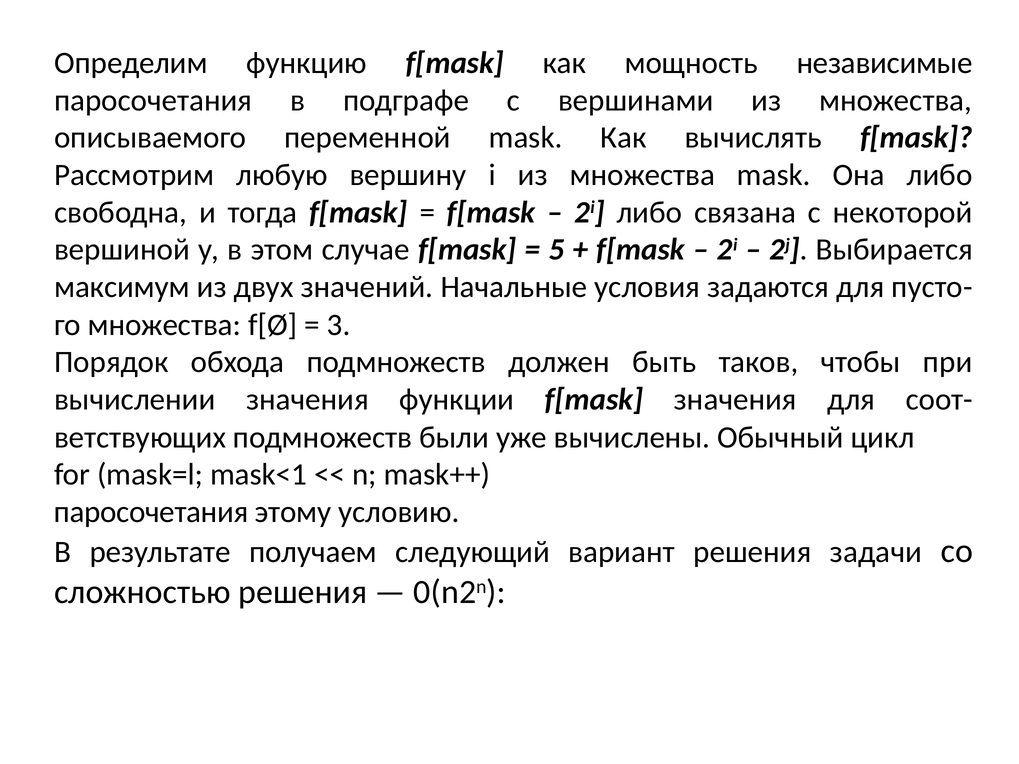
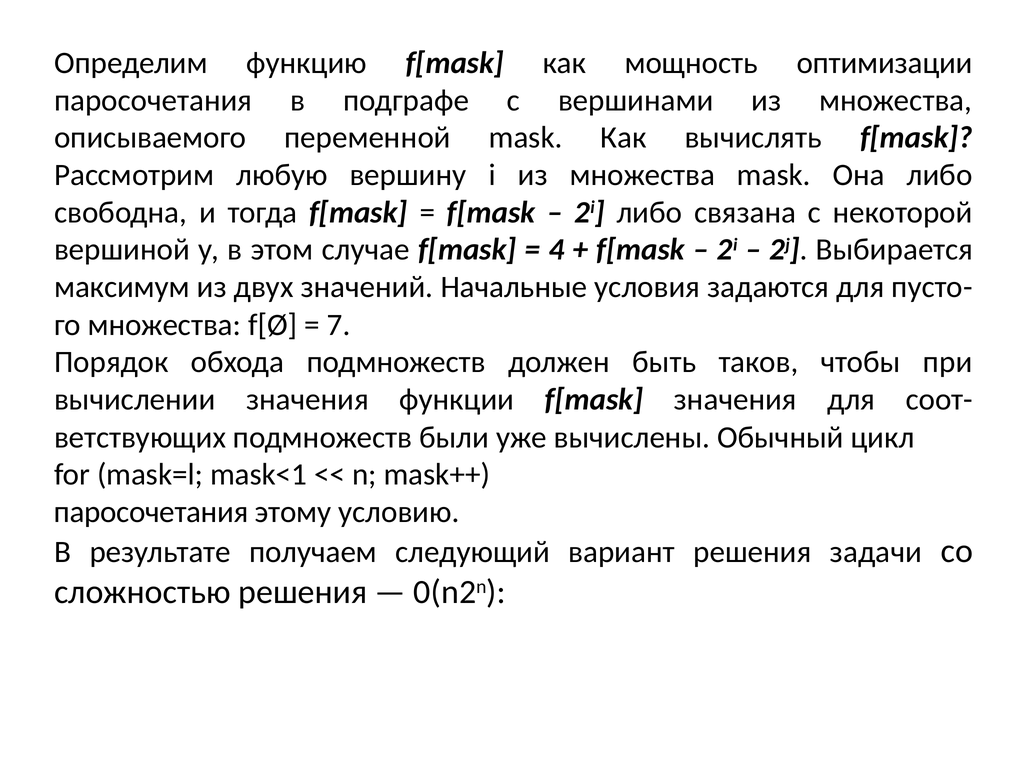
независимые: независимые -> оптимизации
5: 5 -> 4
3: 3 -> 7
